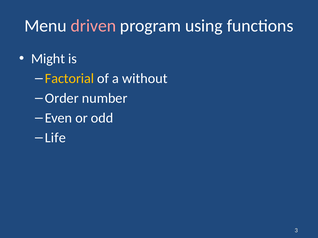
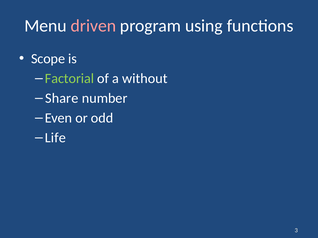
Might: Might -> Scope
Factorial colour: yellow -> light green
Order: Order -> Share
